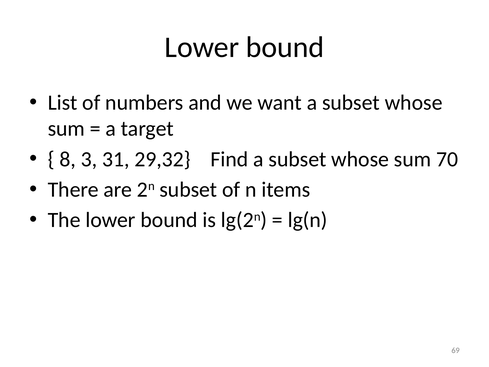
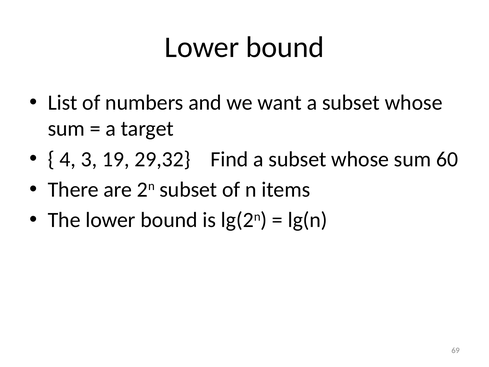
8: 8 -> 4
31: 31 -> 19
70: 70 -> 60
